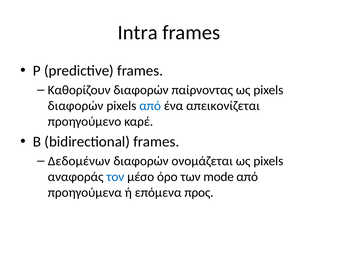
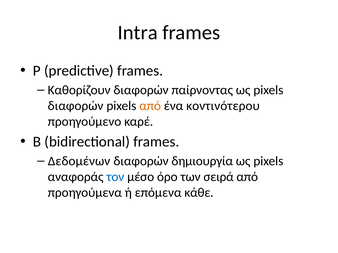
από at (150, 106) colour: blue -> orange
απεικονίζεται: απεικονίζεται -> κοντινότερου
ονομάζεται: ονομάζεται -> δημιουργία
mode: mode -> σειρά
προς: προς -> κάθε
